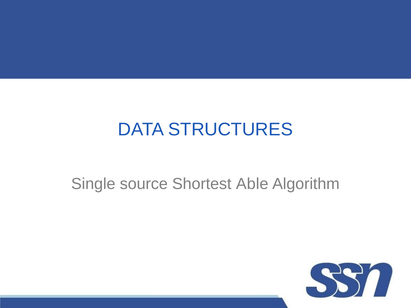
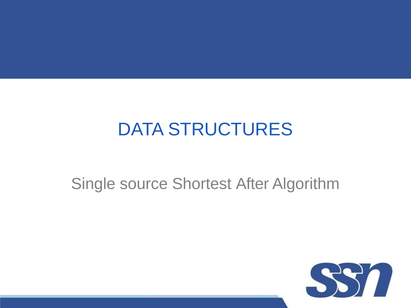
Able: Able -> After
